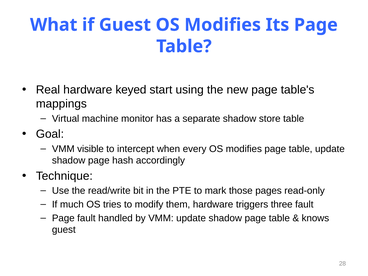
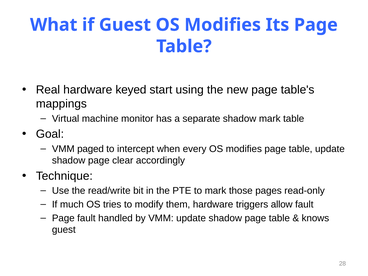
shadow store: store -> mark
visible: visible -> paged
hash: hash -> clear
three: three -> allow
